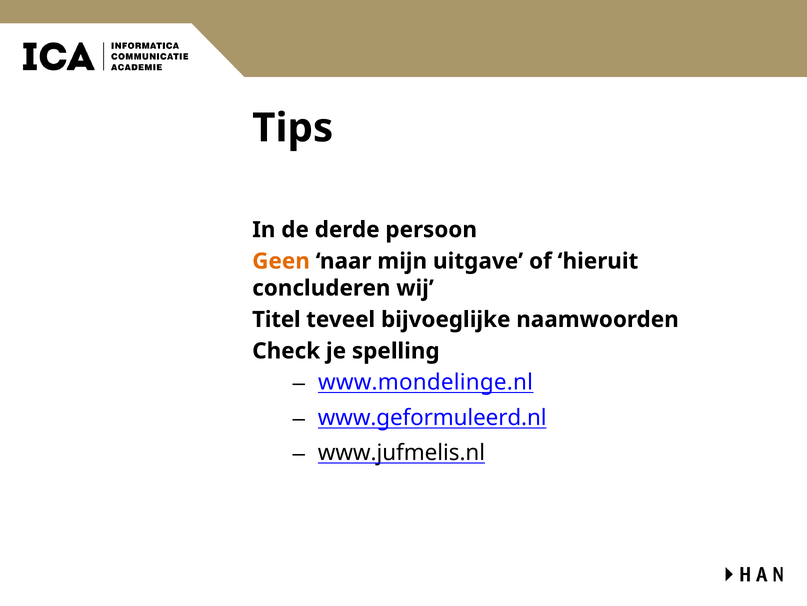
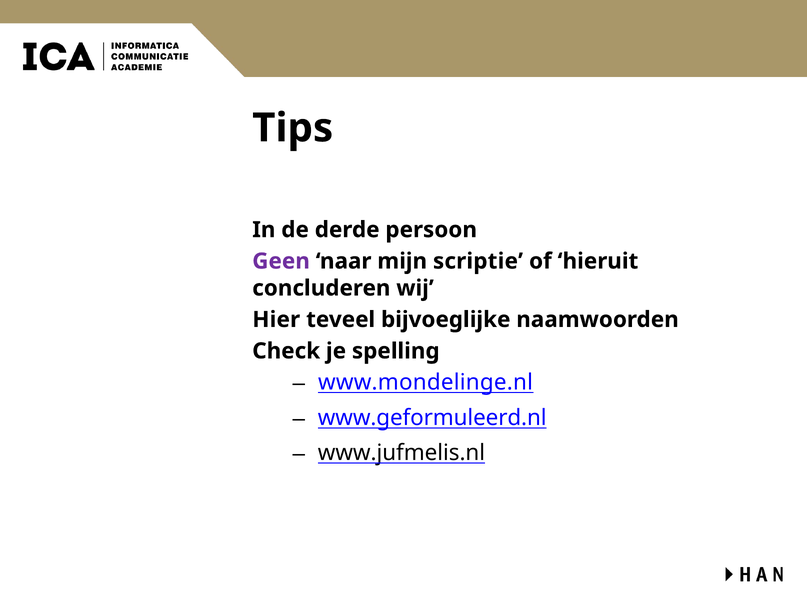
Geen colour: orange -> purple
uitgave: uitgave -> scriptie
Titel: Titel -> Hier
